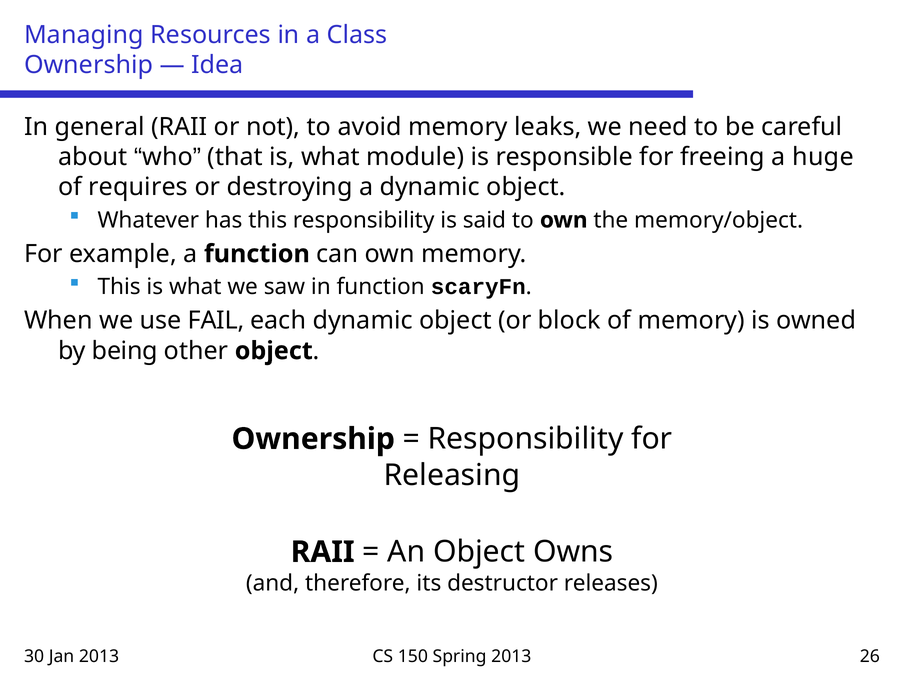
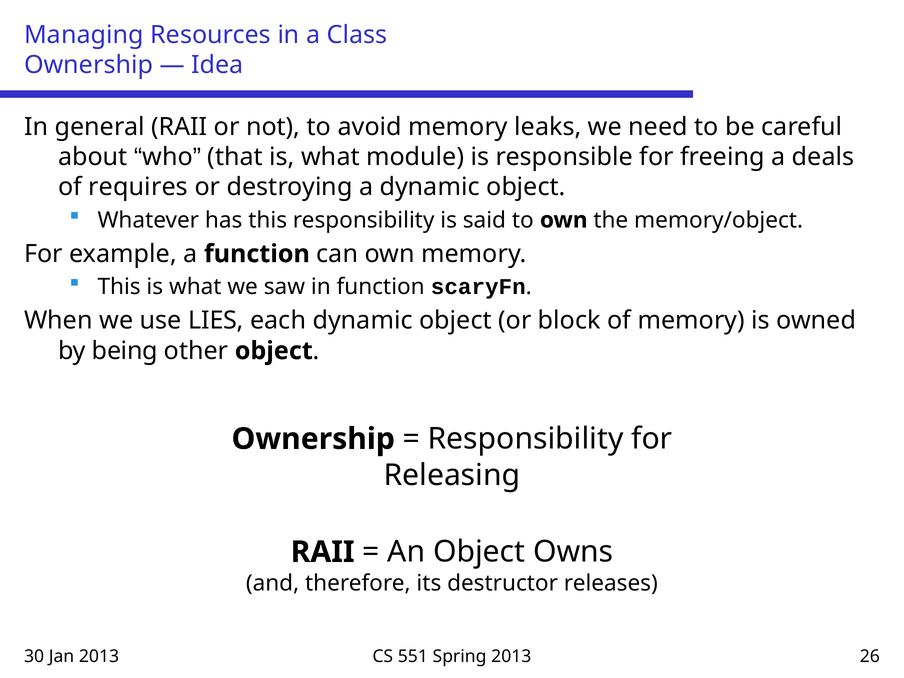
huge: huge -> deals
FAIL: FAIL -> LIES
150: 150 -> 551
